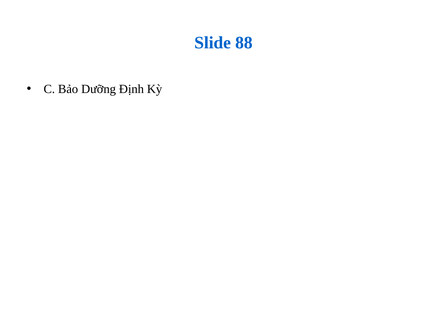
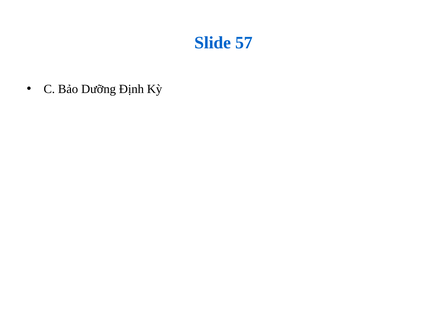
88: 88 -> 57
